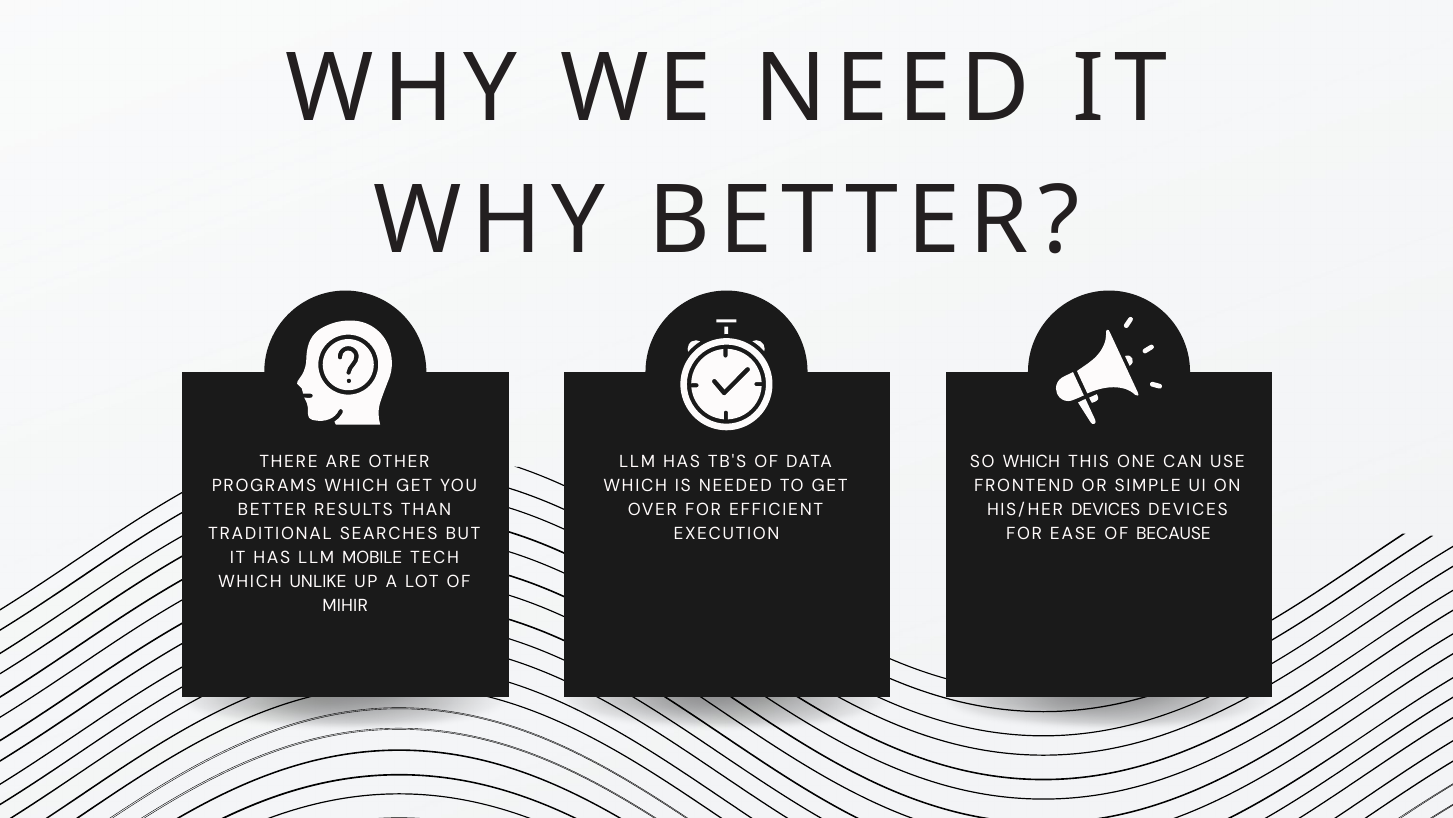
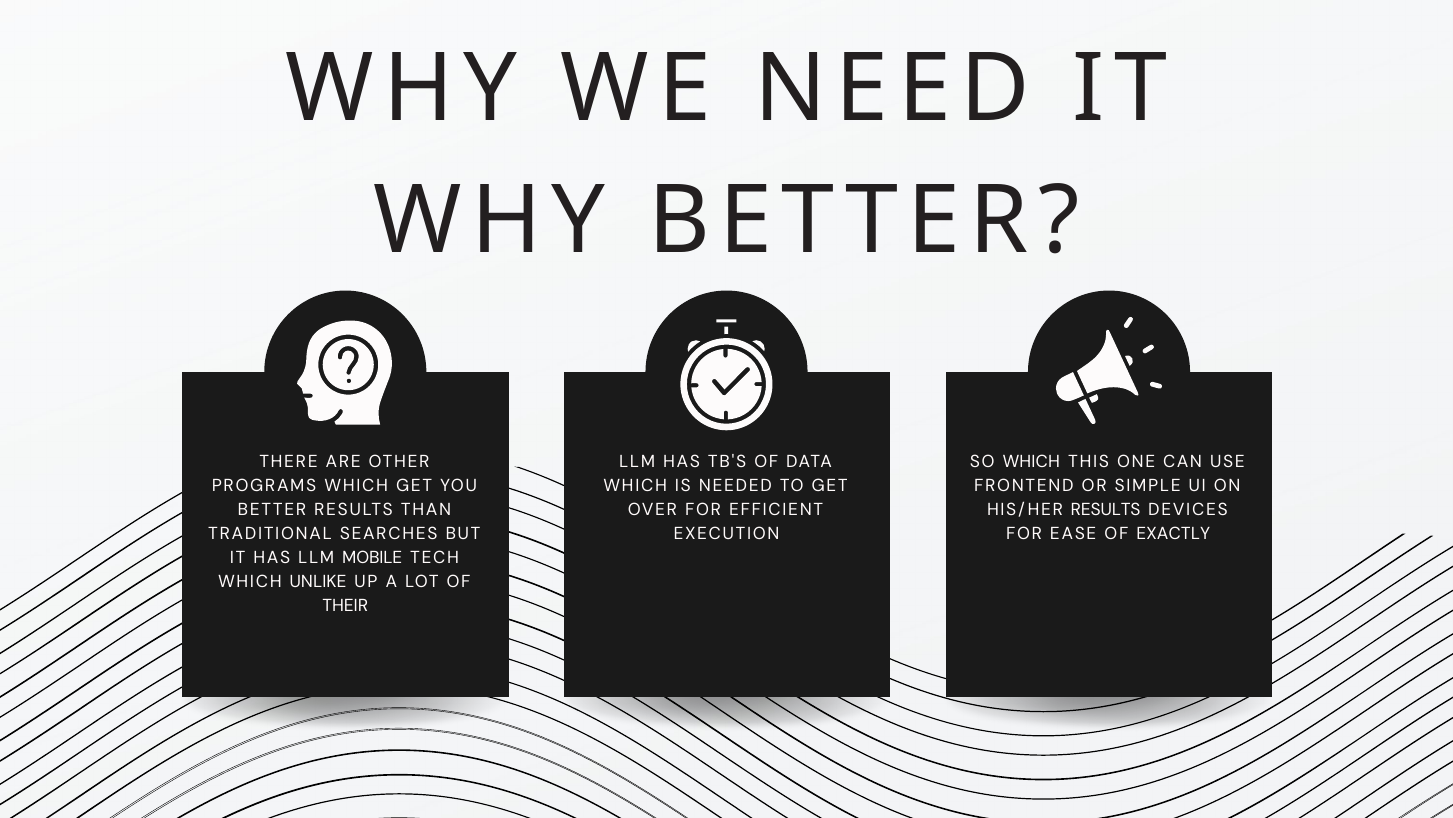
HIS/HER DEVICES: DEVICES -> RESULTS
BECAUSE: BECAUSE -> EXACTLY
MIHIR: MIHIR -> THEIR
